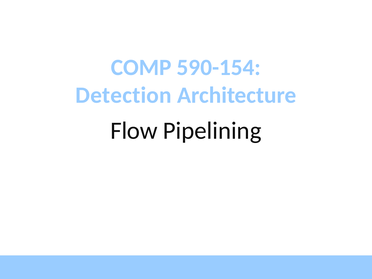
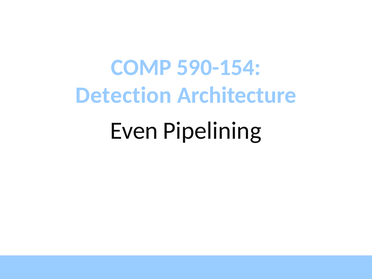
Flow: Flow -> Even
